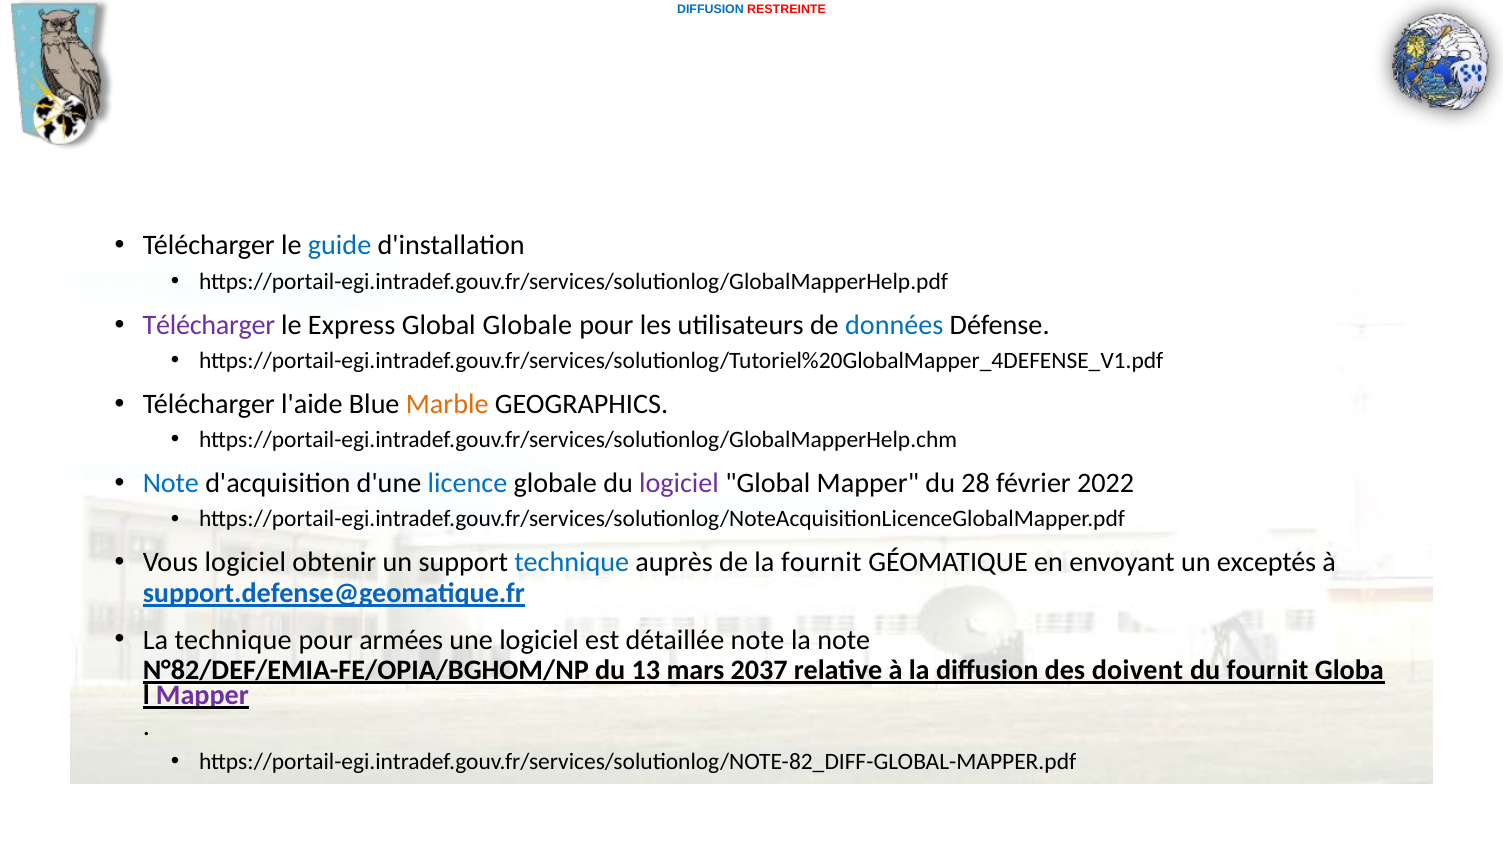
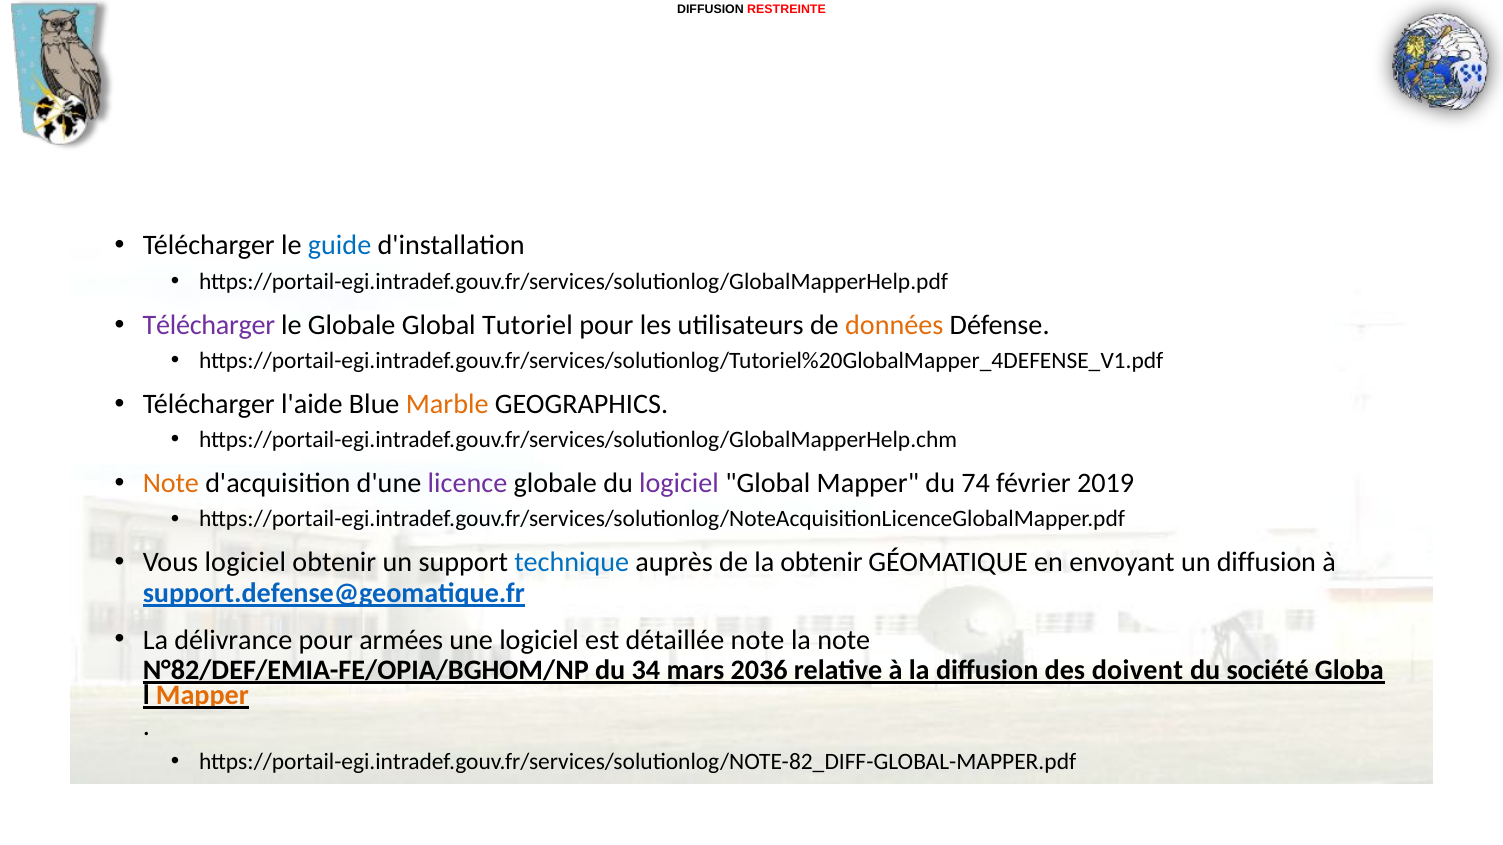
DIFFUSION at (710, 9) colour: blue -> black
le Express: Express -> Globale
Global Globale: Globale -> Tutoriel
données colour: blue -> orange
Note at (171, 484) colour: blue -> orange
licence colour: blue -> purple
28: 28 -> 74
2022: 2022 -> 2019
la fournit: fournit -> obtenir
un exceptés: exceptés -> diffusion
La technique: technique -> délivrance
13: 13 -> 34
2037: 2037 -> 2036
du fournit: fournit -> société
Mapper at (202, 696) colour: purple -> orange
